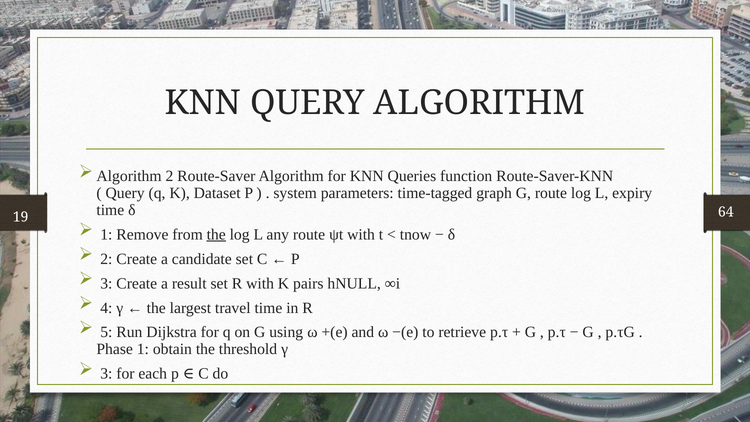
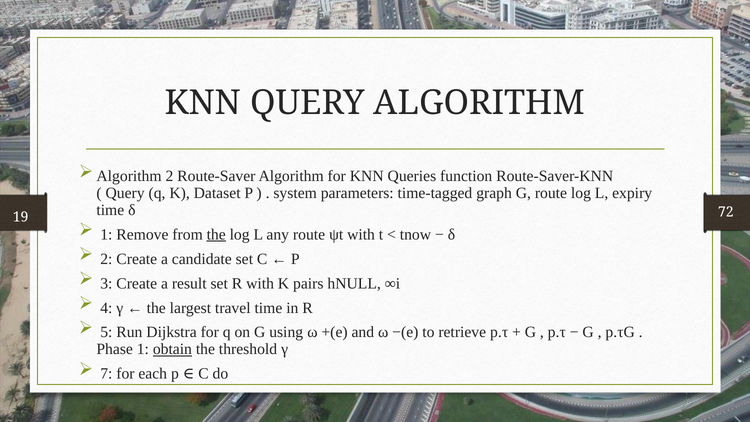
64: 64 -> 72
obtain underline: none -> present
3 at (106, 374): 3 -> 7
